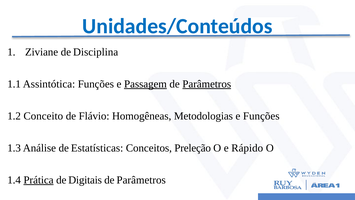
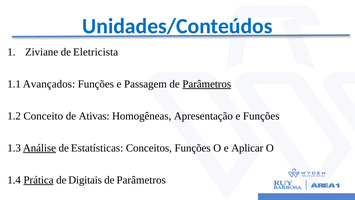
Disciplina: Disciplina -> Eletricista
Assintótica: Assintótica -> Avançados
Passagem underline: present -> none
Flávio: Flávio -> Ativas
Metodologias: Metodologias -> Apresentação
Análise underline: none -> present
Conceitos Preleção: Preleção -> Funções
Rápido: Rápido -> Aplicar
